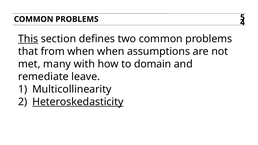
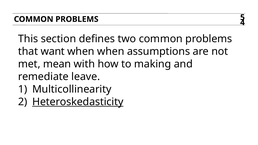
This underline: present -> none
from: from -> want
many: many -> mean
domain: domain -> making
